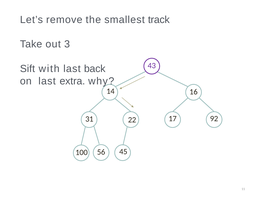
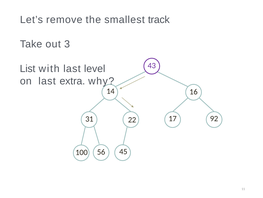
Sift: Sift -> List
back: back -> level
